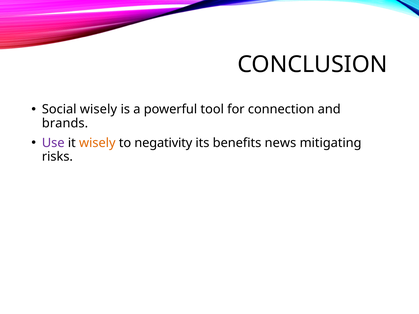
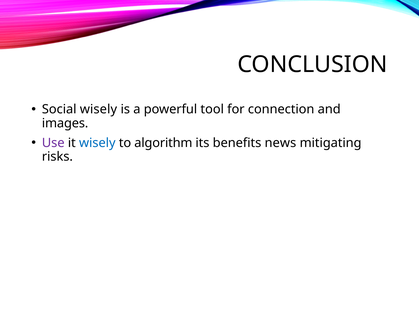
brands: brands -> images
wisely at (97, 143) colour: orange -> blue
negativity: negativity -> algorithm
